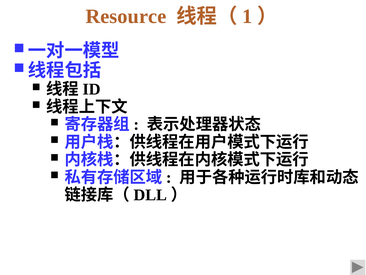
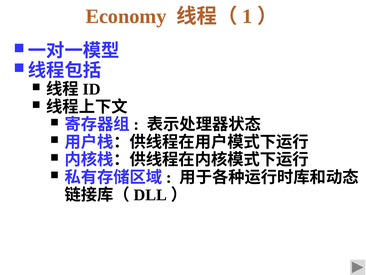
Resource: Resource -> Economy
